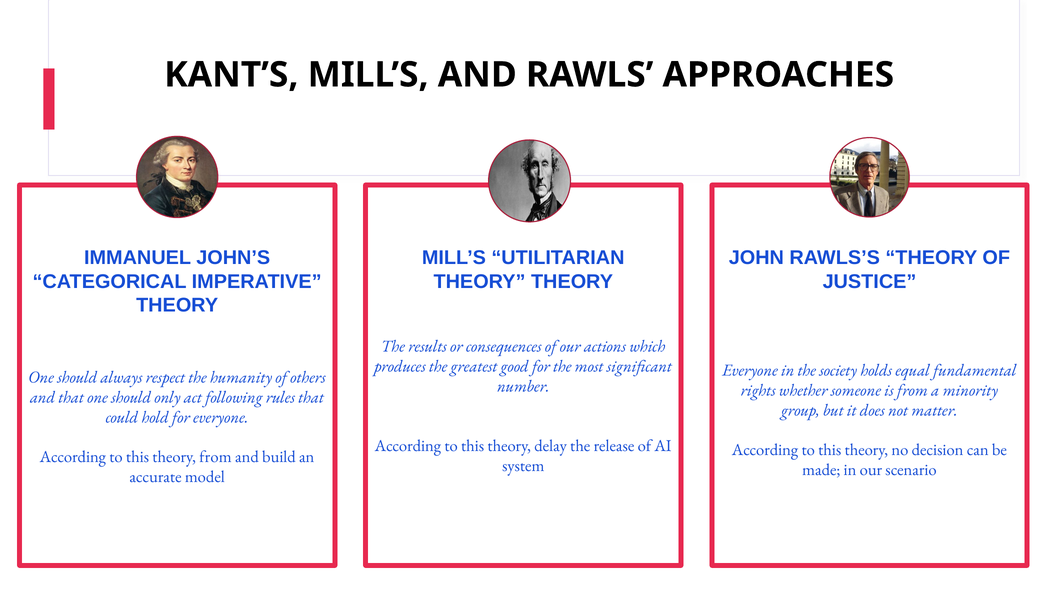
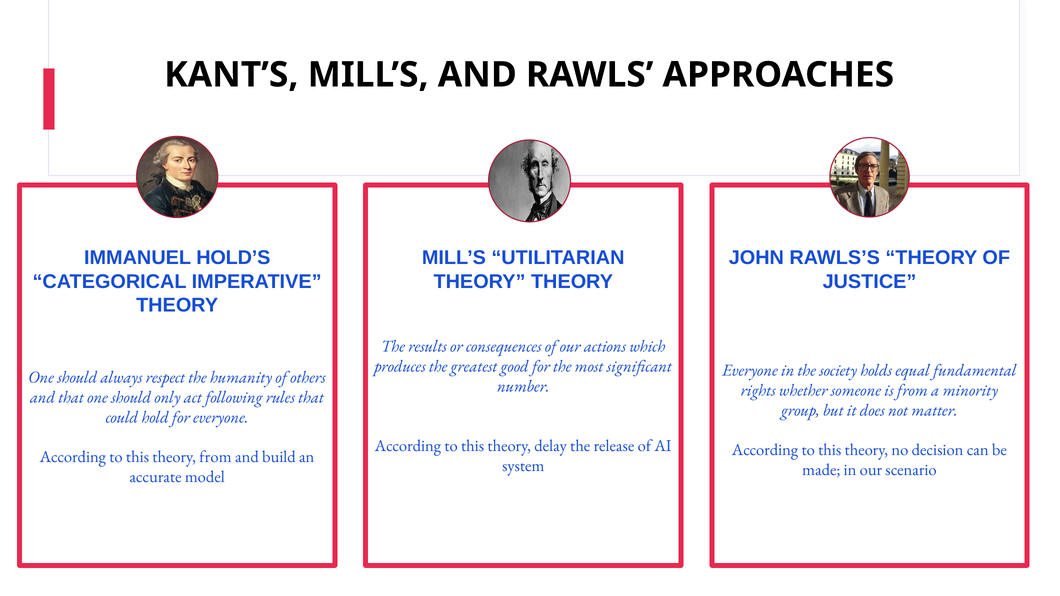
JOHN’S: JOHN’S -> HOLD’S
